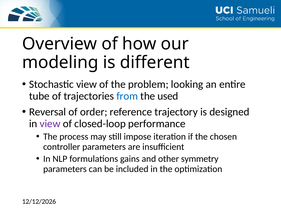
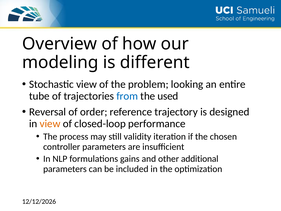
view at (50, 124) colour: purple -> orange
impose: impose -> validity
symmetry: symmetry -> additional
